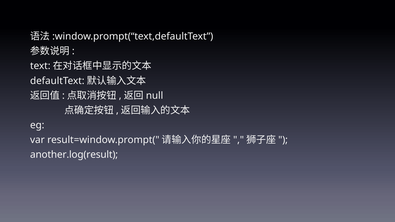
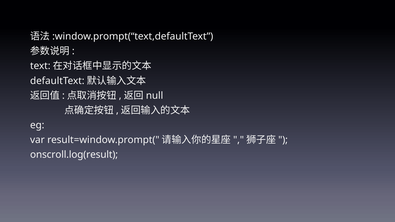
another.log(result: another.log(result -> onscroll.log(result
